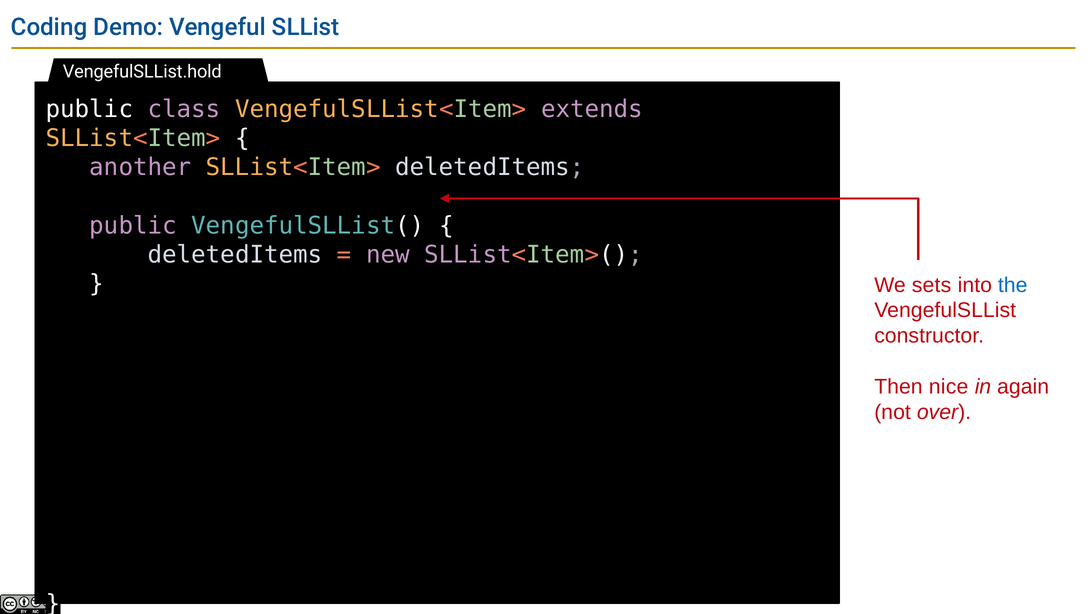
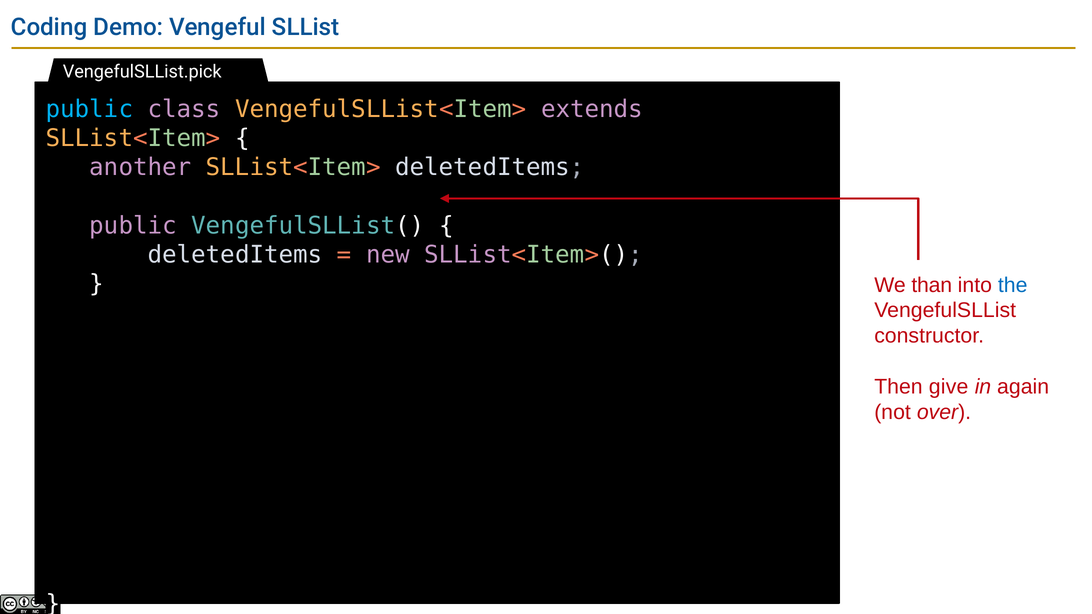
VengefulSLList.hold: VengefulSLList.hold -> VengefulSLList.pick
public at (89, 109) colour: white -> light blue
sets: sets -> than
nice: nice -> give
